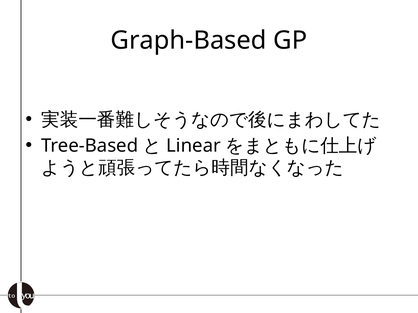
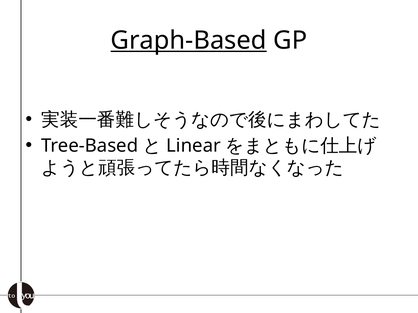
Graph-Based underline: none -> present
